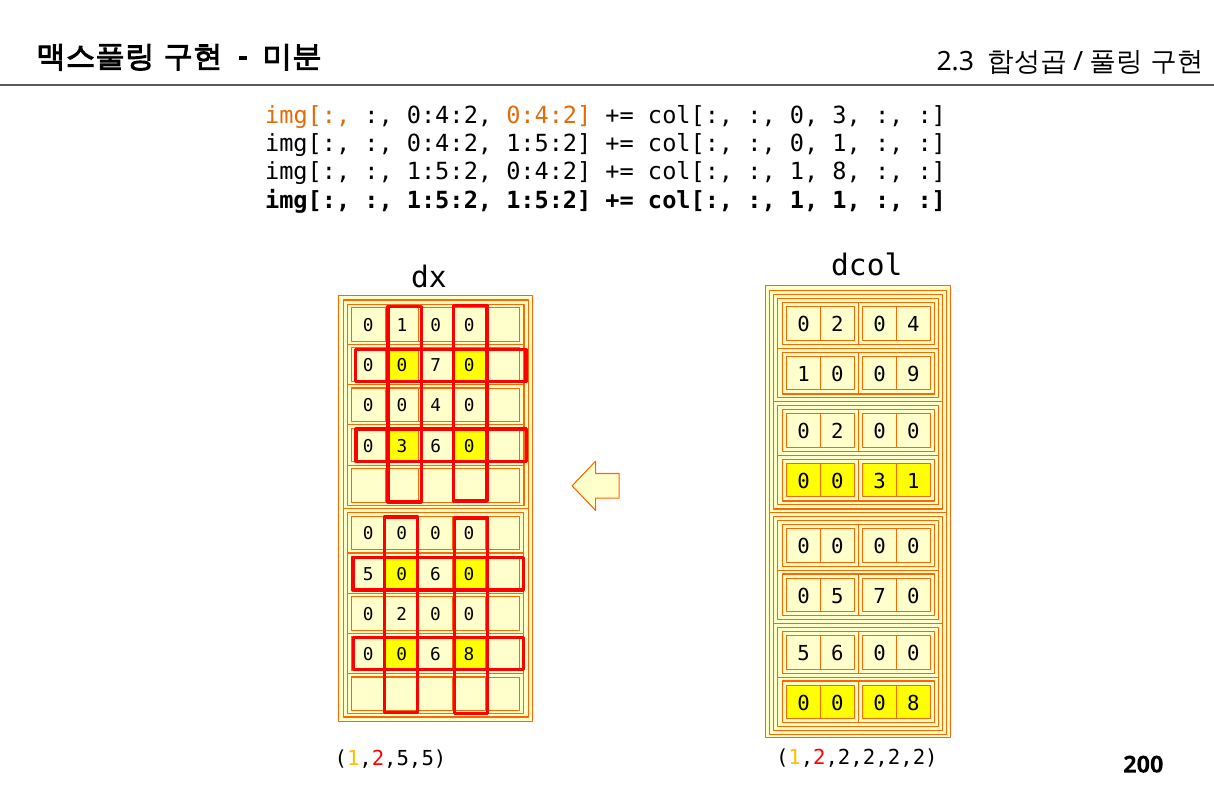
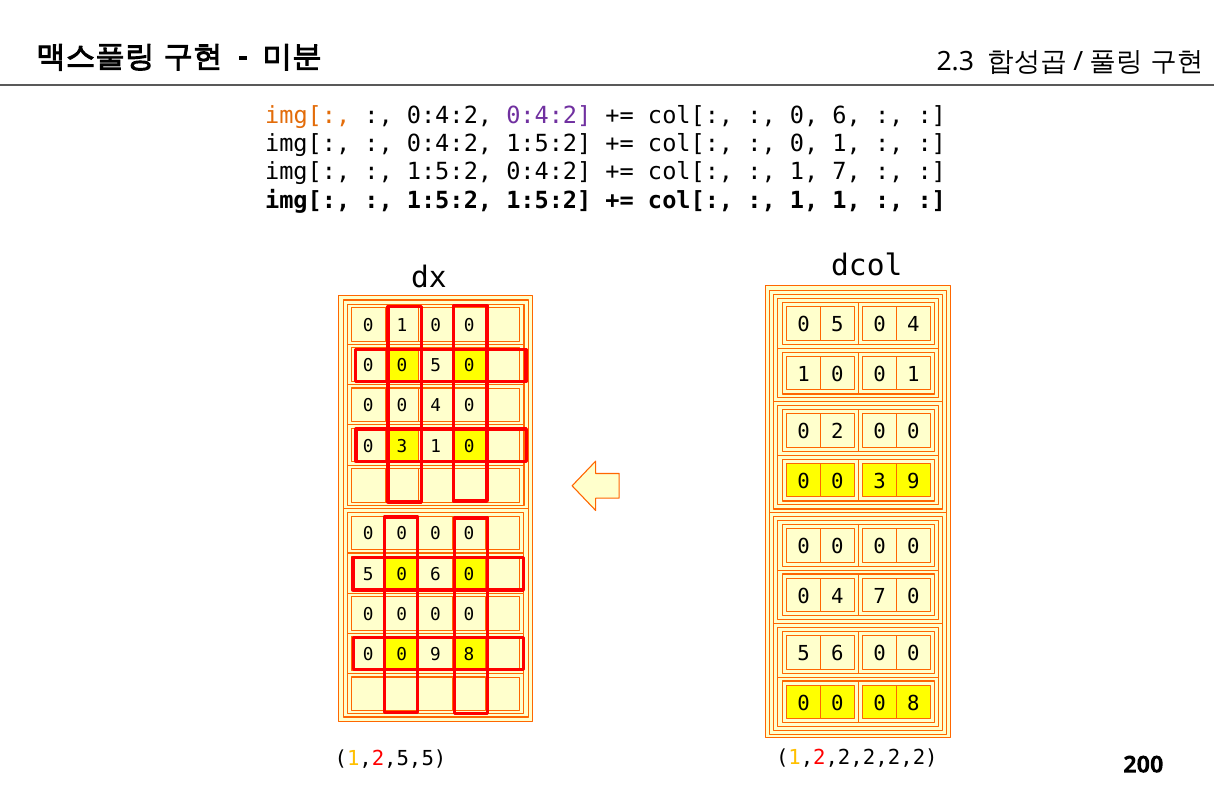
0:4:2 at (549, 116) colour: orange -> purple
3 at (847, 116): 3 -> 6
1 8: 8 -> 7
2 at (837, 325): 2 -> 5
7 at (436, 366): 7 -> 5
0 0 9: 9 -> 1
3 6: 6 -> 1
3 1: 1 -> 9
5 at (837, 597): 5 -> 4
2 at (402, 615): 2 -> 0
0 0 6: 6 -> 9
